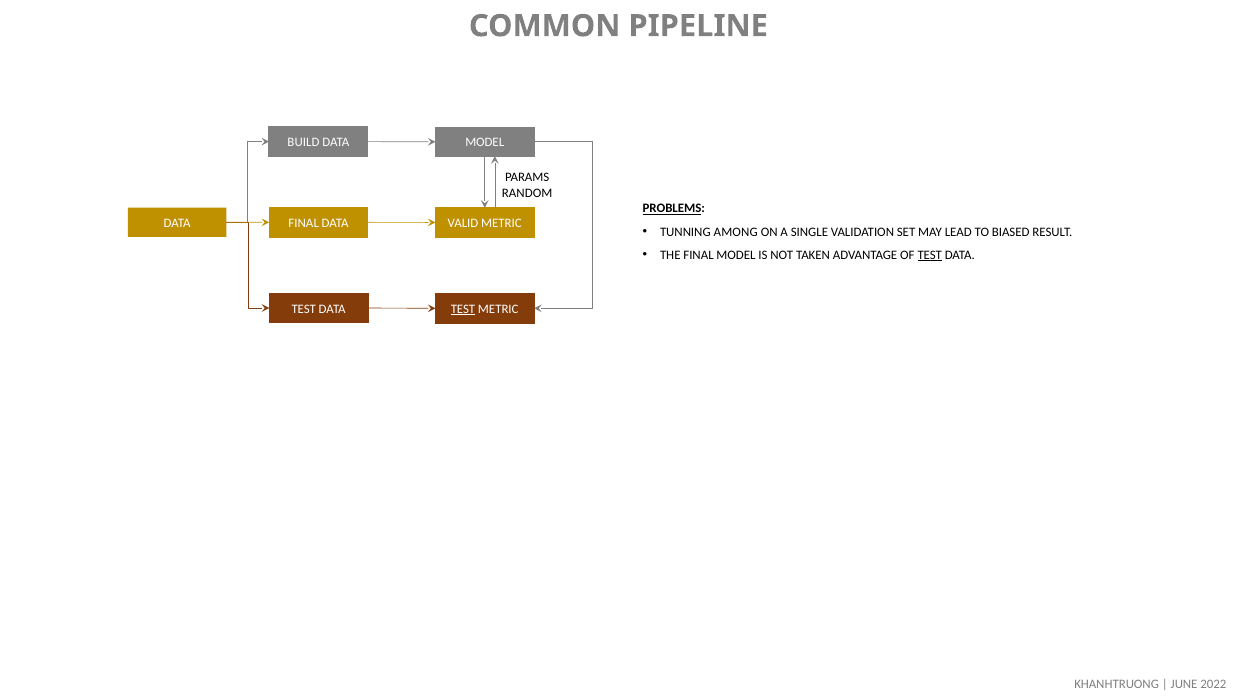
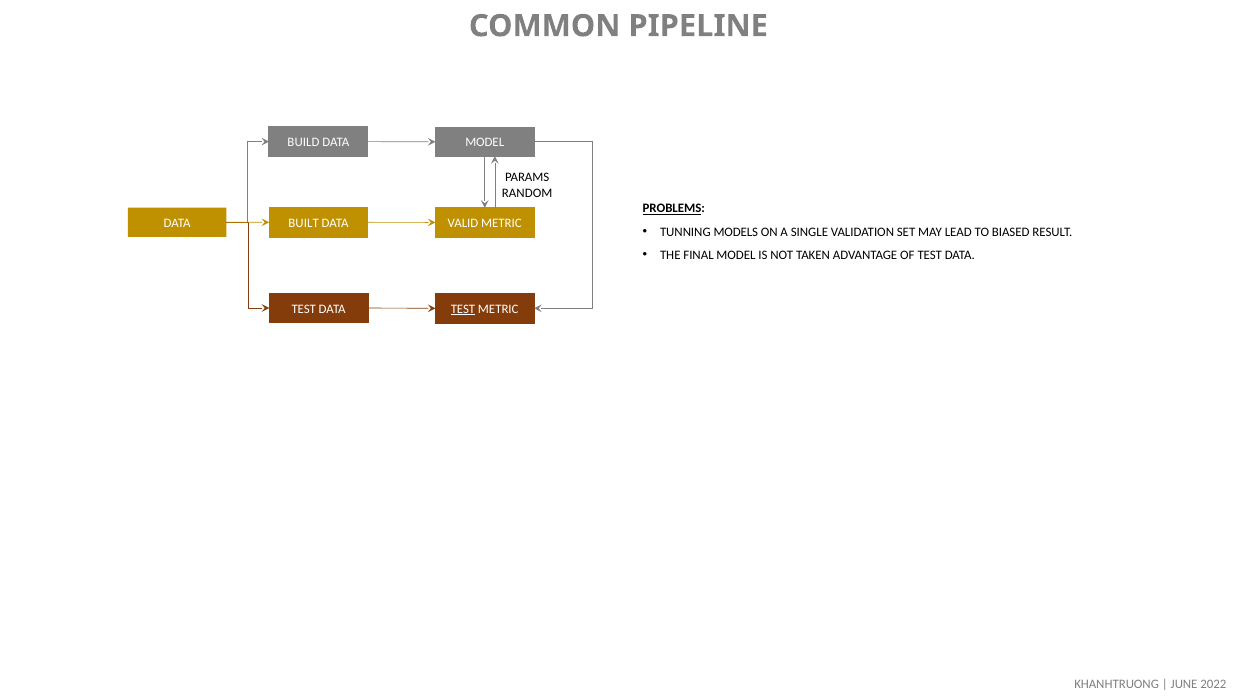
FINAL at (304, 223): FINAL -> BUILT
AMONG: AMONG -> MODELS
TEST at (930, 255) underline: present -> none
